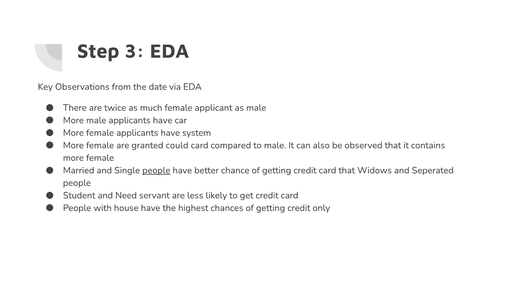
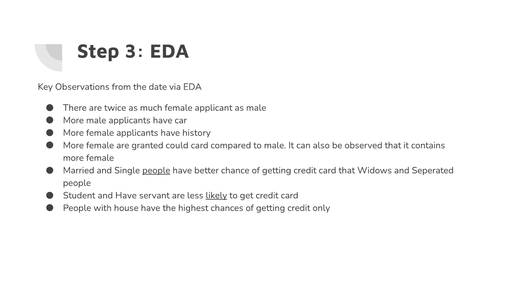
system: system -> history
and Need: Need -> Have
likely underline: none -> present
